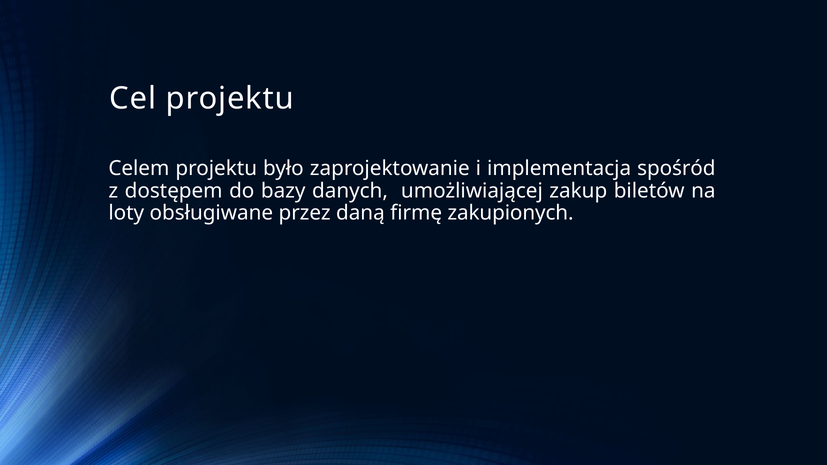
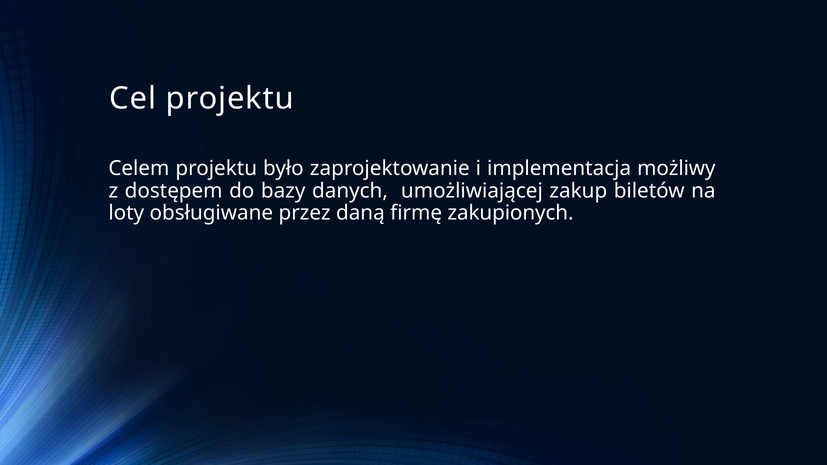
spośród: spośród -> możliwy
